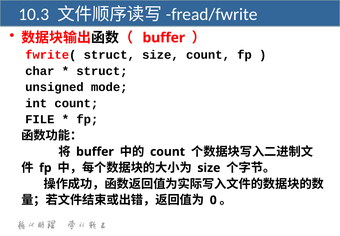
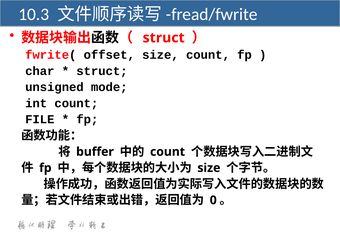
buffer at (164, 38): buffer -> struct
fwrite( struct: struct -> offset
